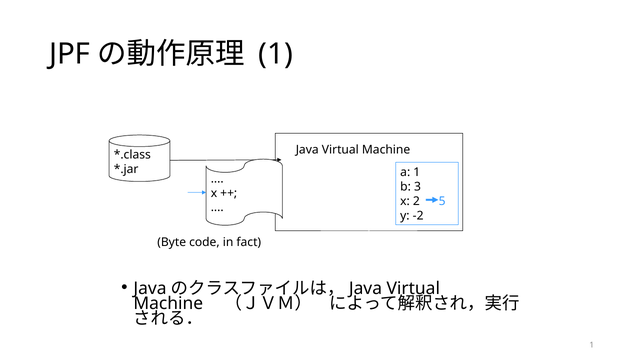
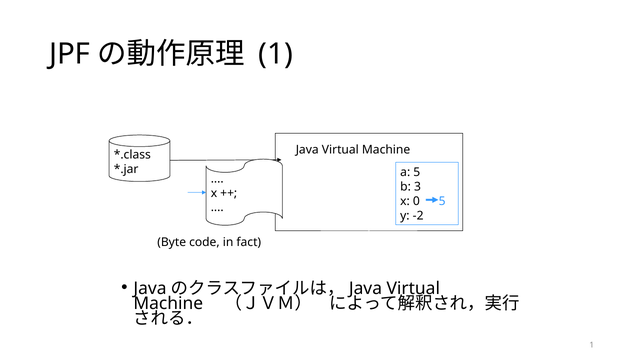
a 1: 1 -> 5
2: 2 -> 0
